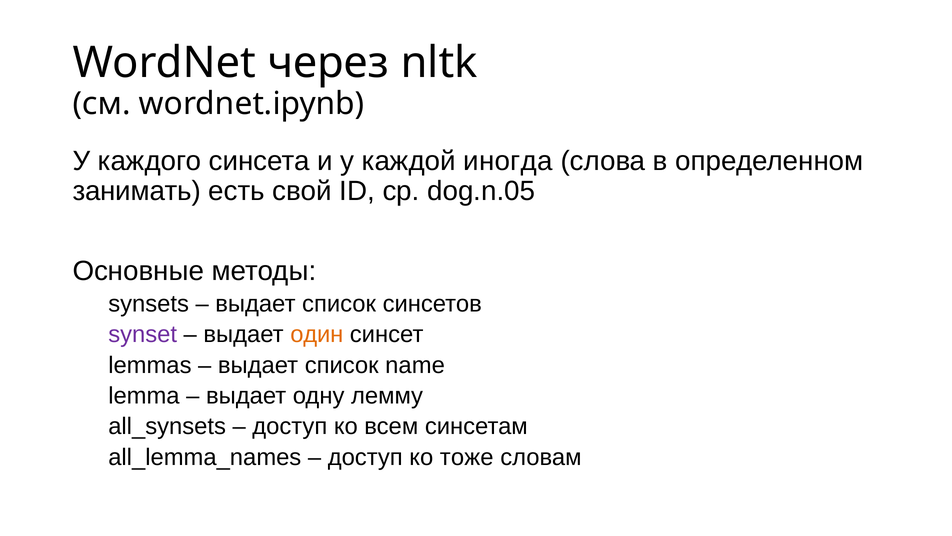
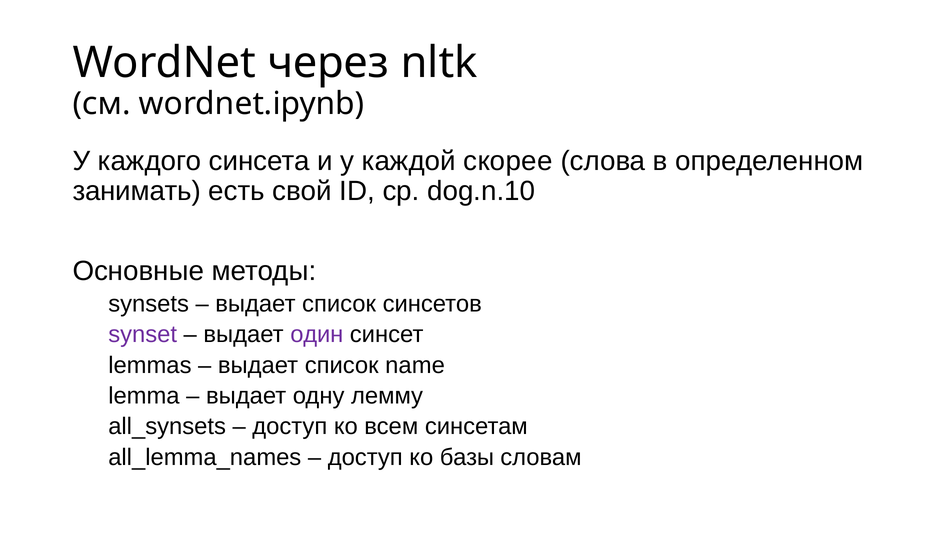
иногда: иногда -> скорее
dog.n.05: dog.n.05 -> dog.n.10
один colour: orange -> purple
тоже: тоже -> базы
